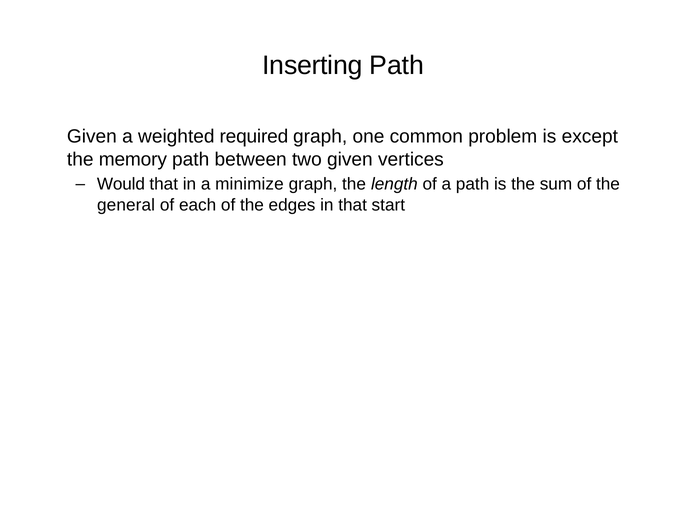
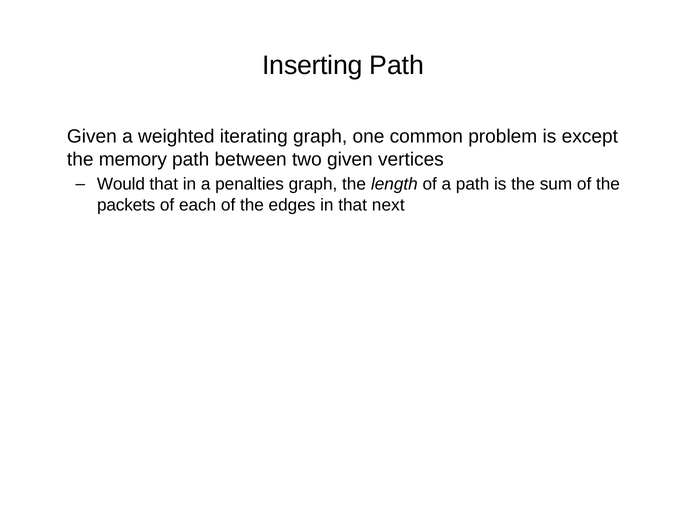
required: required -> iterating
minimize: minimize -> penalties
general: general -> packets
start: start -> next
